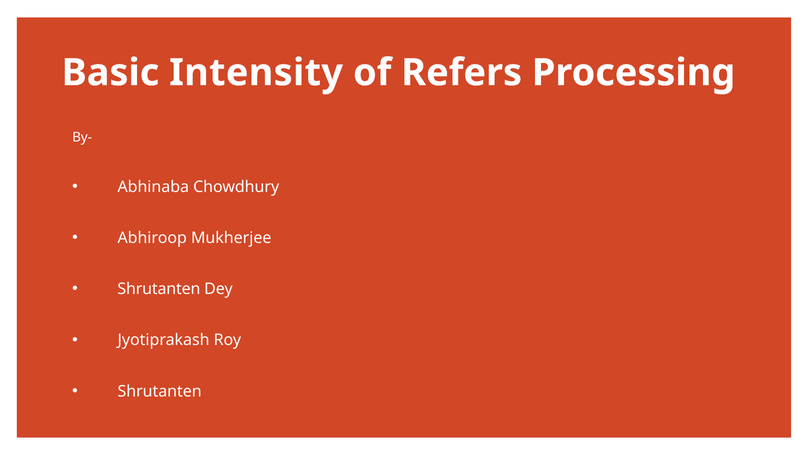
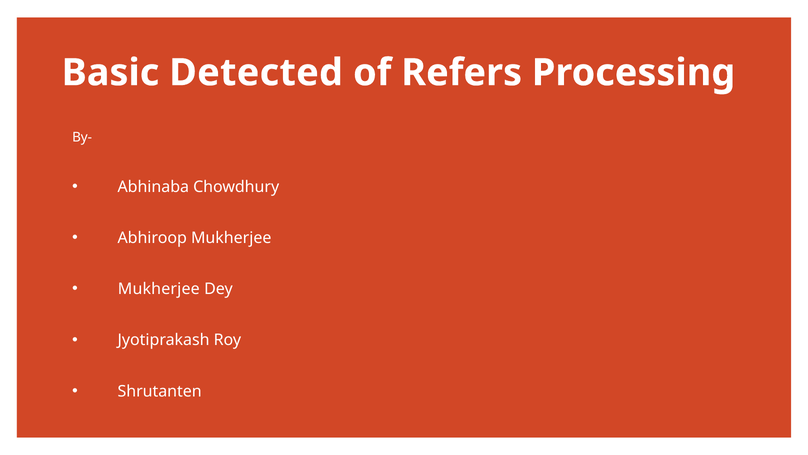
Intensity: Intensity -> Detected
Shrutanten at (159, 289): Shrutanten -> Mukherjee
